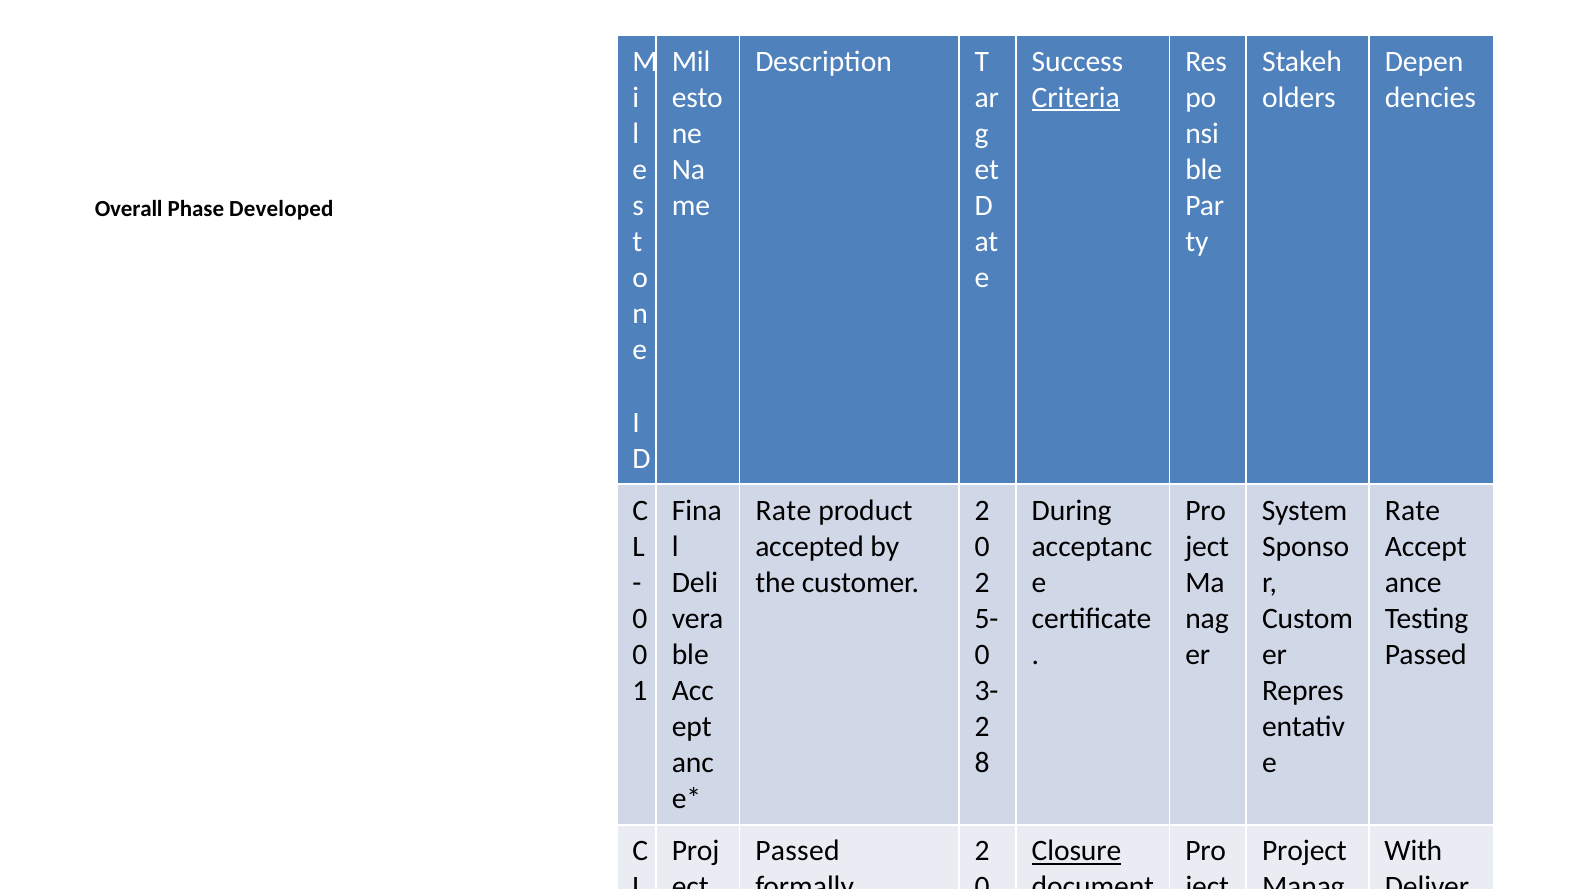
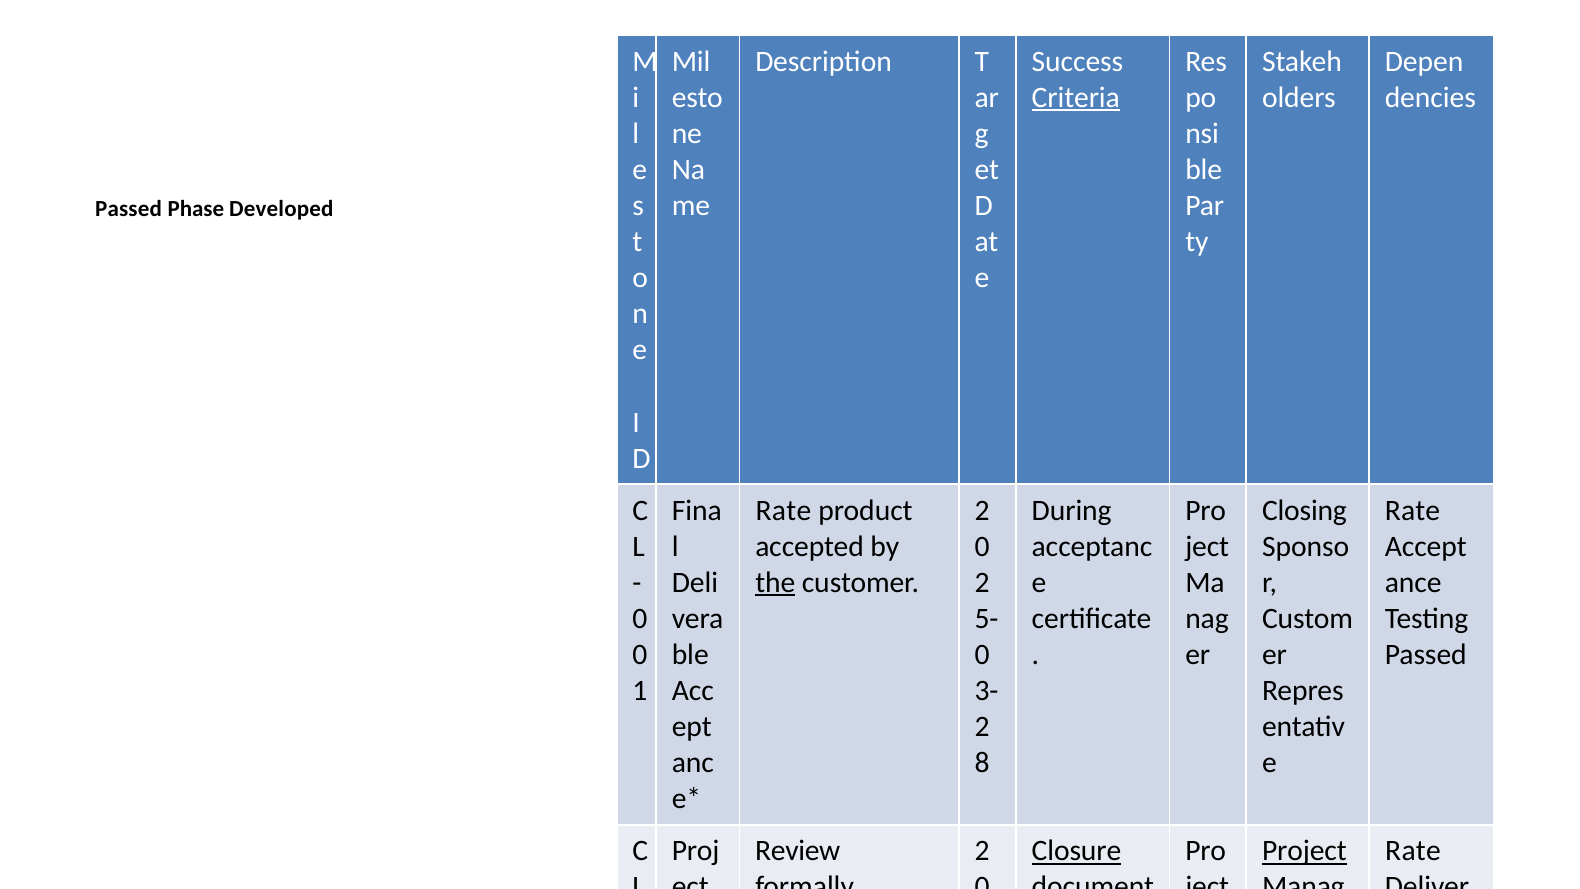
Overall at (129, 209): Overall -> Passed
System: System -> Closing
the underline: none -> present
Passed at (797, 851): Passed -> Review
Project at (1304, 851) underline: none -> present
With at (1413, 851): With -> Rate
